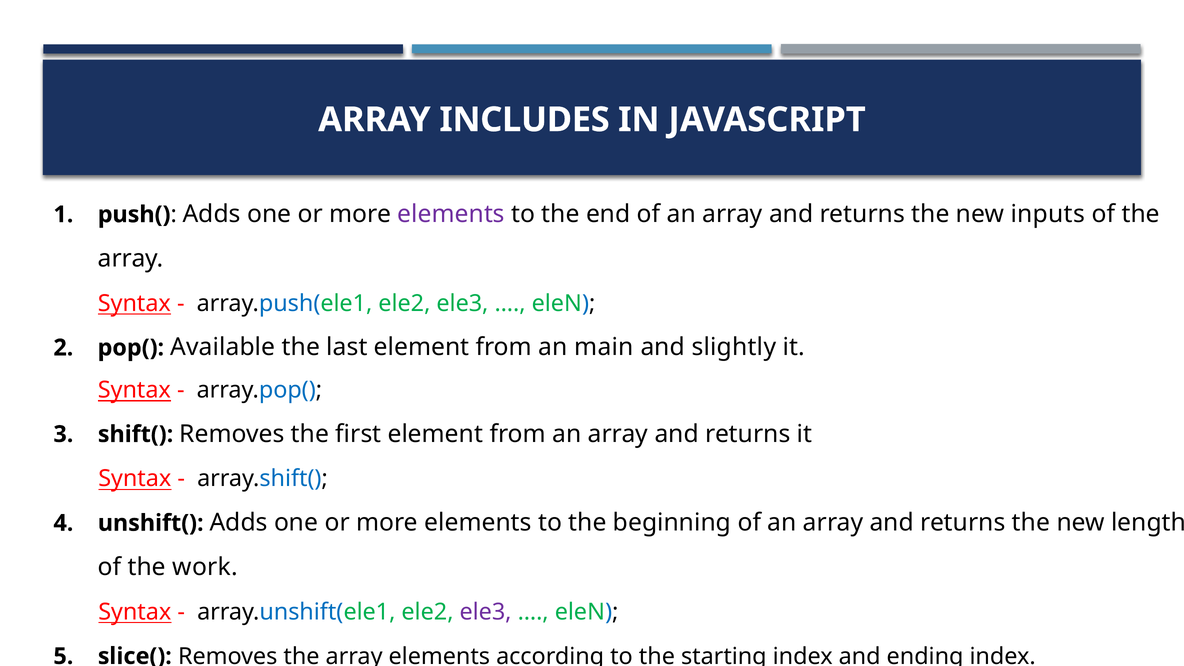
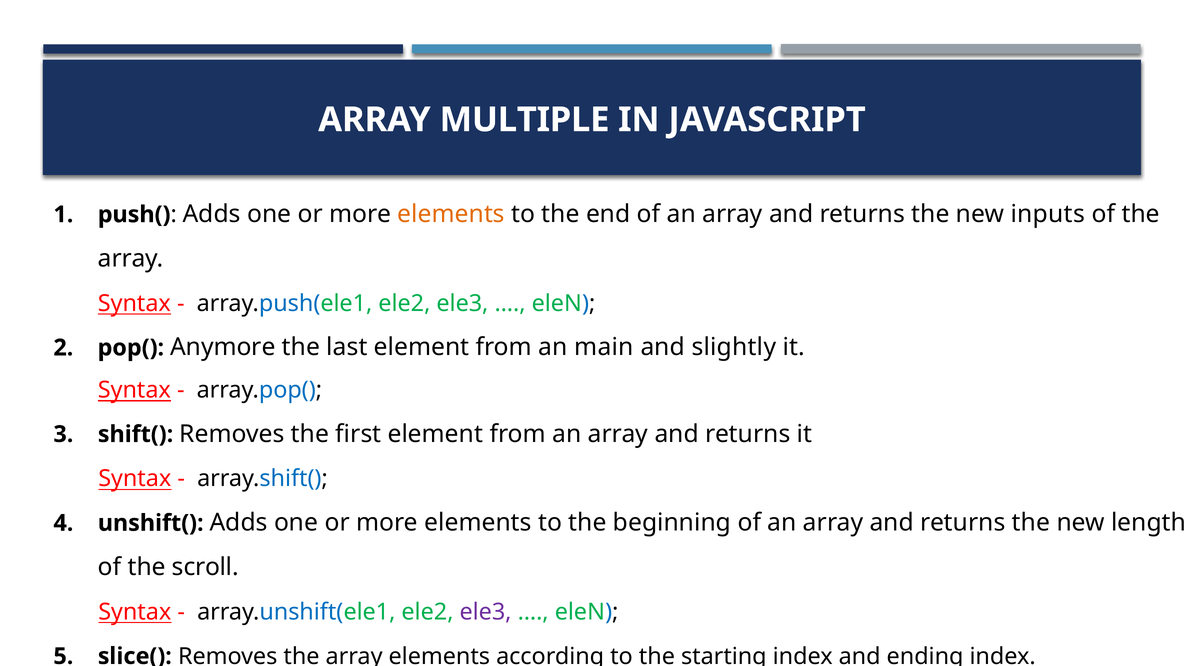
INCLUDES: INCLUDES -> MULTIPLE
elements at (451, 214) colour: purple -> orange
Available: Available -> Anymore
work: work -> scroll
